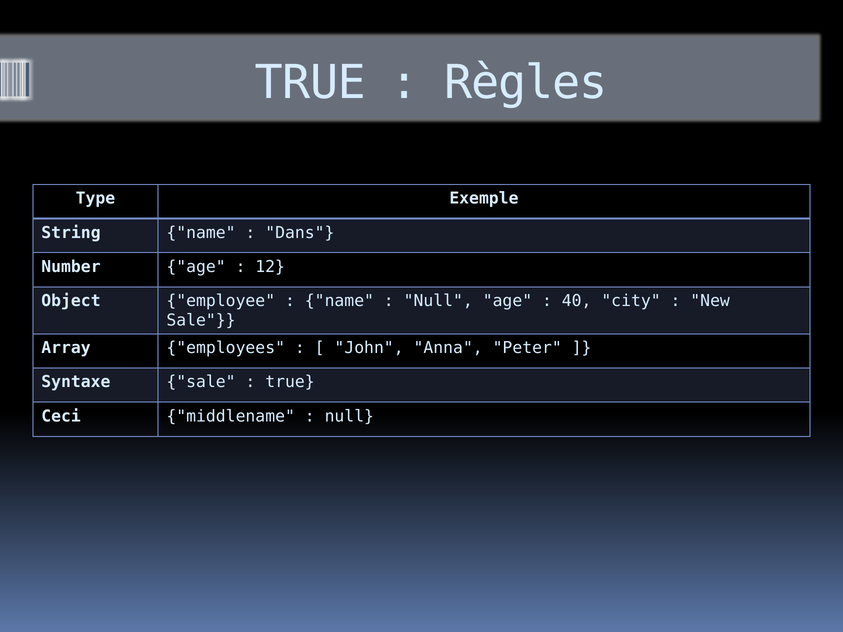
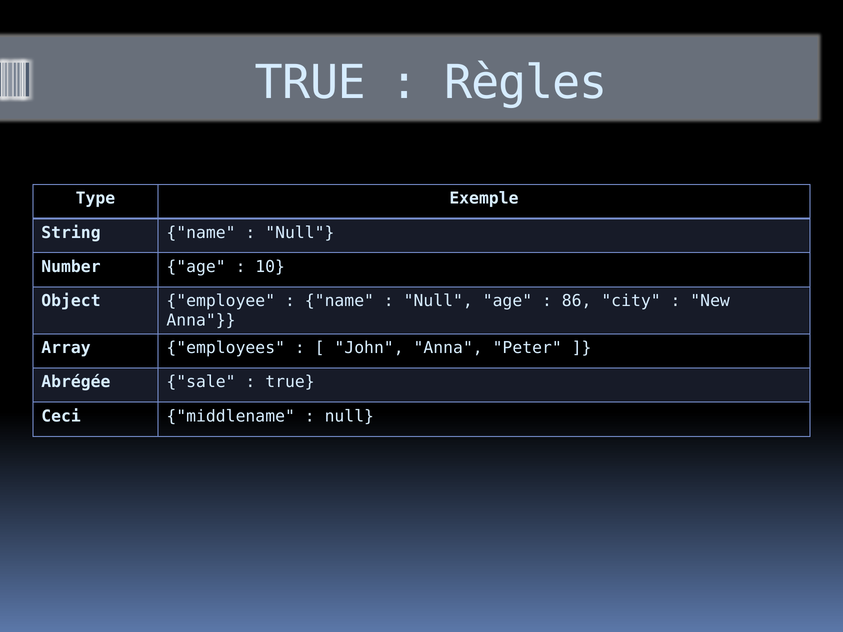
Dans at (300, 233): Dans -> Null
12: 12 -> 10
40: 40 -> 86
Sale at (201, 320): Sale -> Anna
Syntaxe: Syntaxe -> Abrégée
